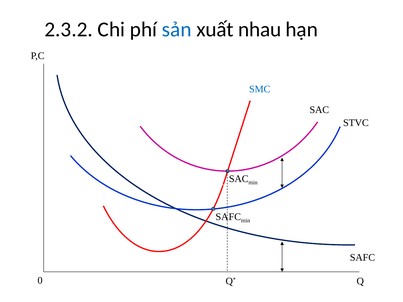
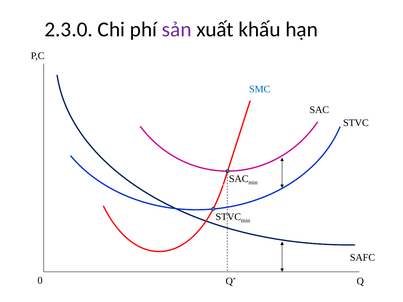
2.3.2: 2.3.2 -> 2.3.0
sản colour: blue -> purple
nhau: nhau -> khấu
SAFC at (228, 217): SAFC -> STVC
